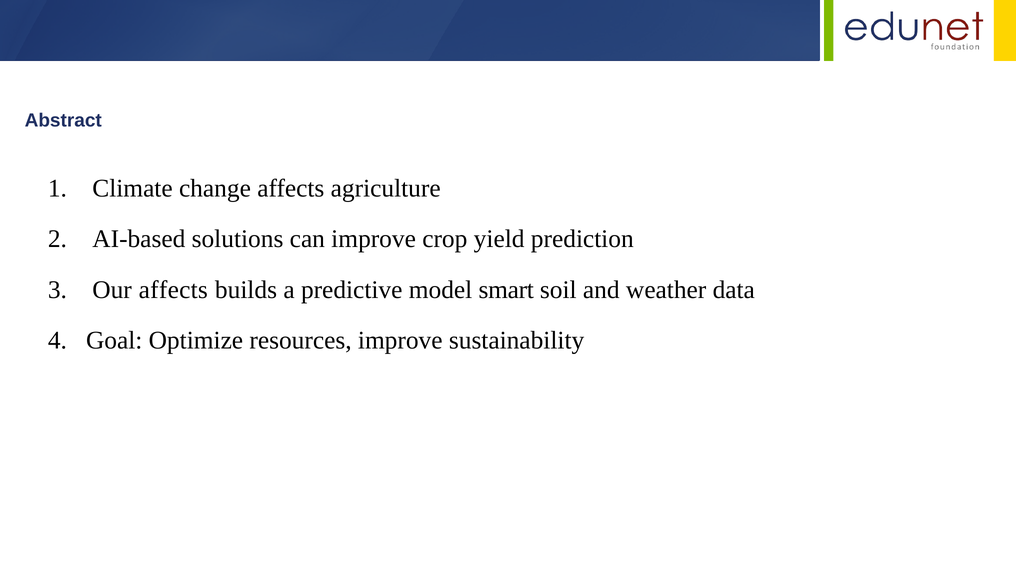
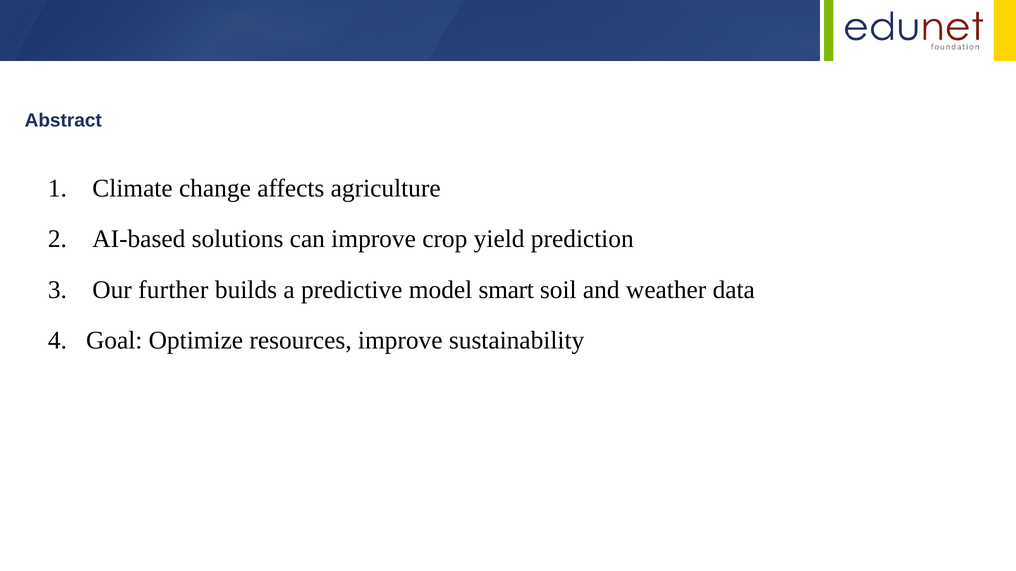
Our affects: affects -> further
